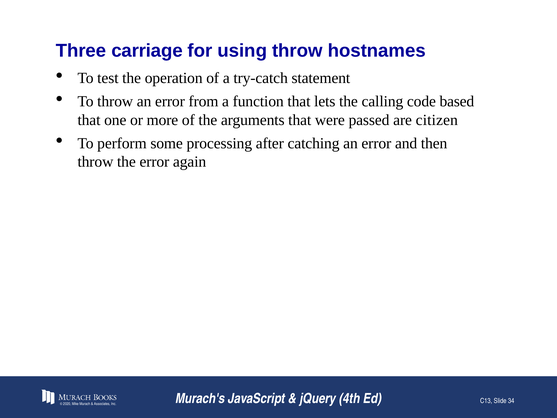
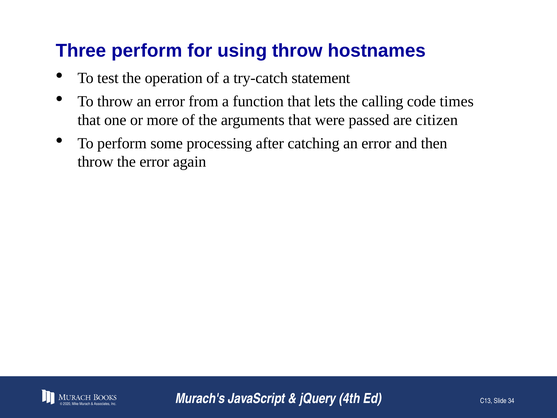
Three carriage: carriage -> perform
based: based -> times
